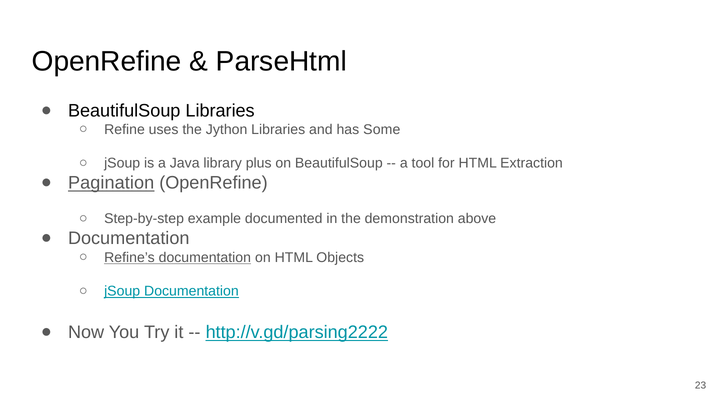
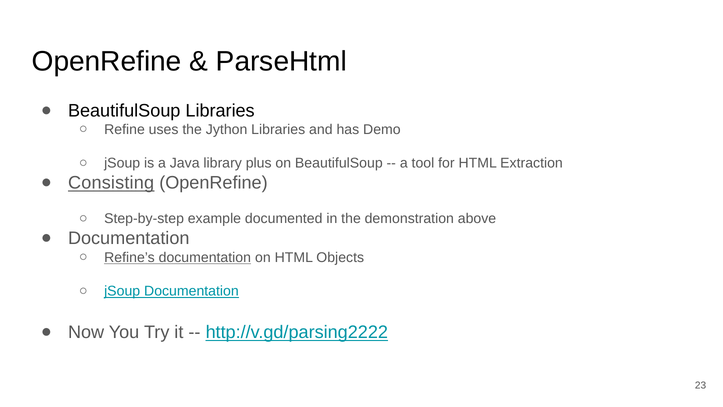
Some: Some -> Demo
Pagination: Pagination -> Consisting
